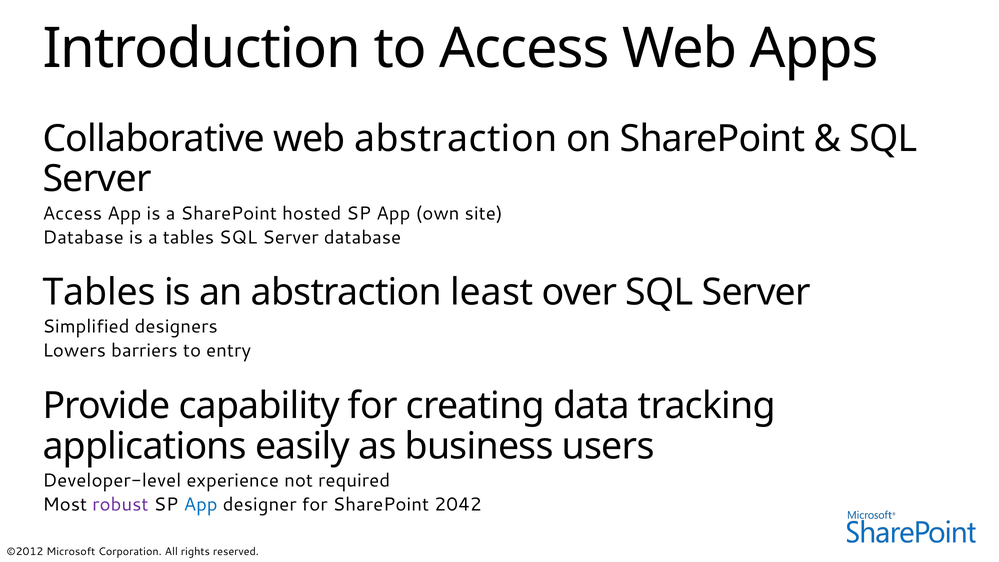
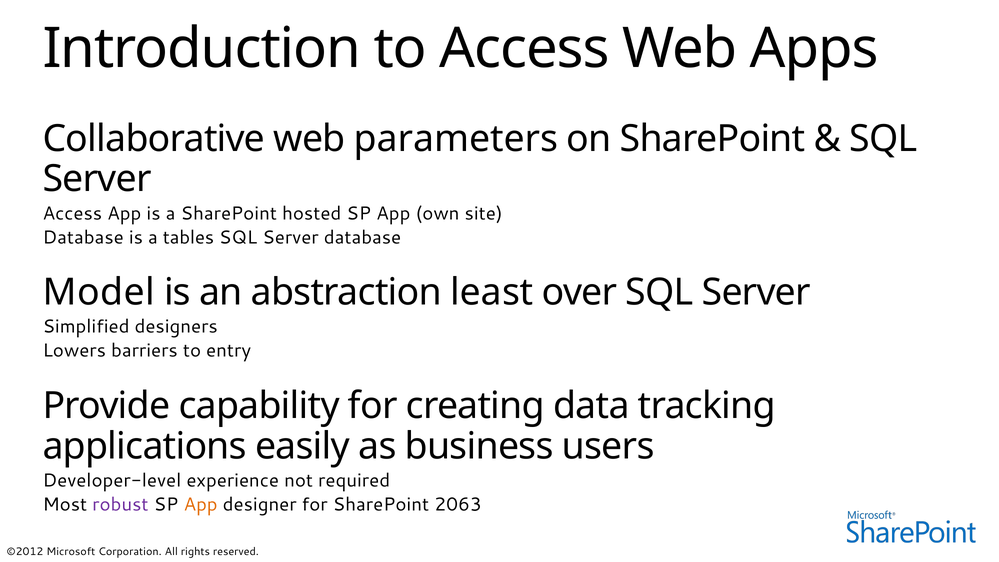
web abstraction: abstraction -> parameters
Tables at (99, 293): Tables -> Model
App at (201, 505) colour: blue -> orange
2042: 2042 -> 2063
